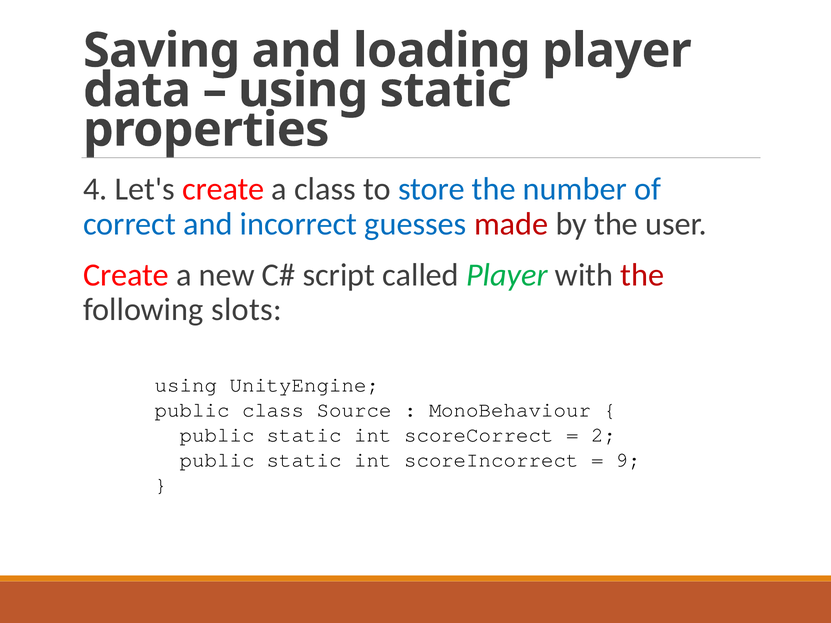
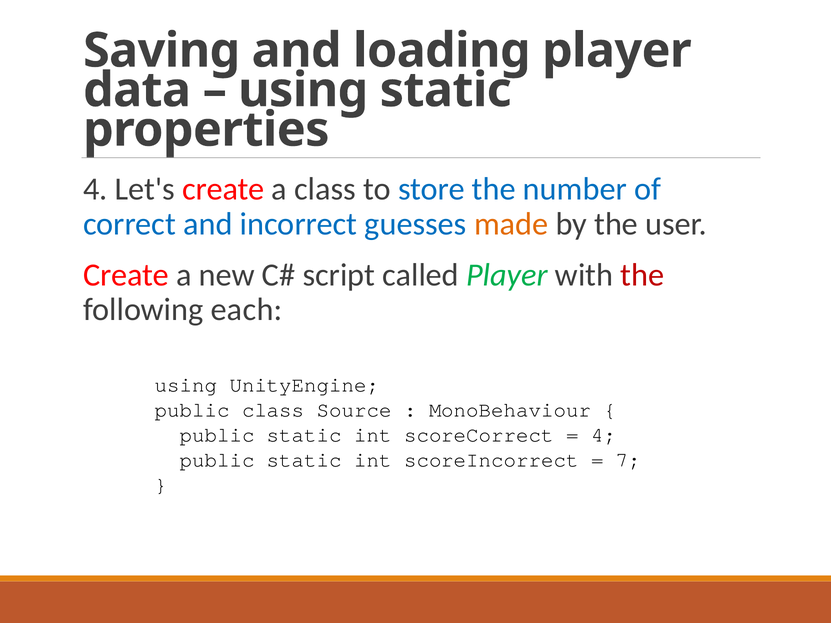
made colour: red -> orange
slots: slots -> each
2 at (604, 435): 2 -> 4
9: 9 -> 7
